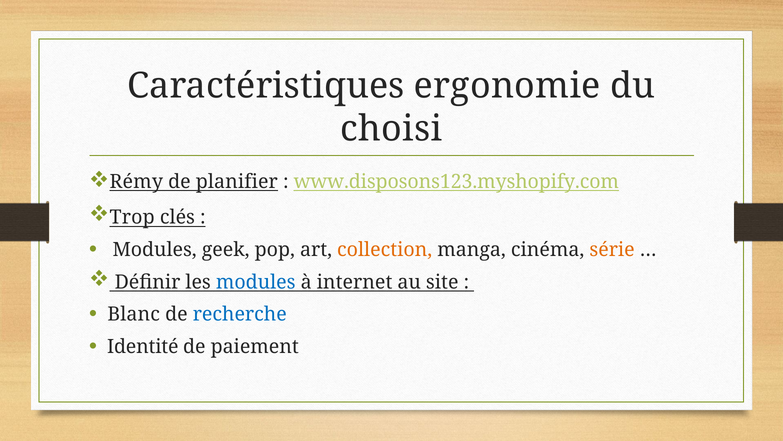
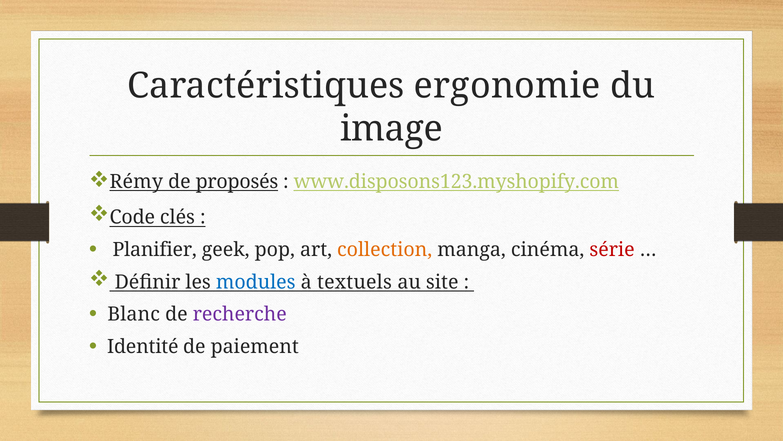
choisi: choisi -> image
planifier: planifier -> proposés
Trop: Trop -> Code
Modules at (155, 249): Modules -> Planifier
série colour: orange -> red
internet: internet -> textuels
recherche colour: blue -> purple
